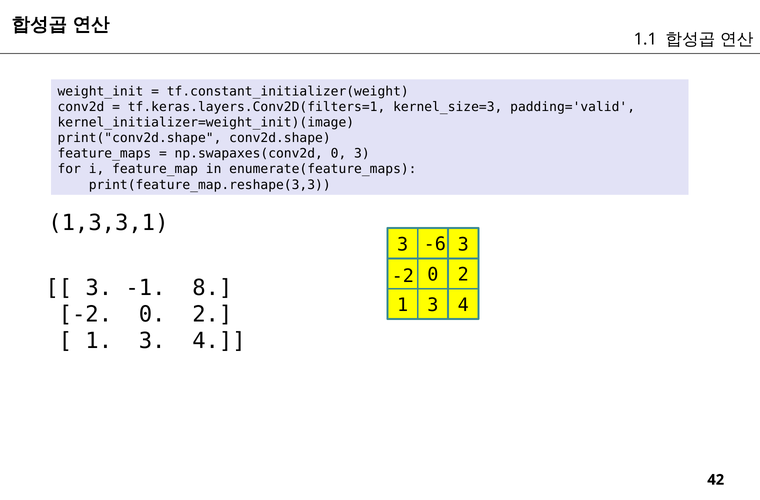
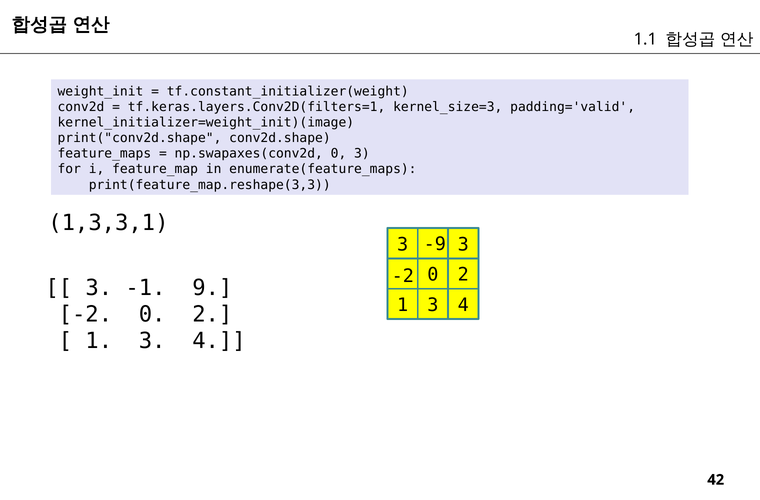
-6: -6 -> -9
8: 8 -> 9
